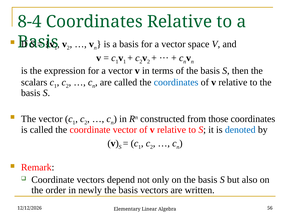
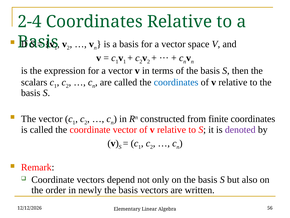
8-4: 8-4 -> 2-4
those: those -> finite
denoted colour: blue -> purple
